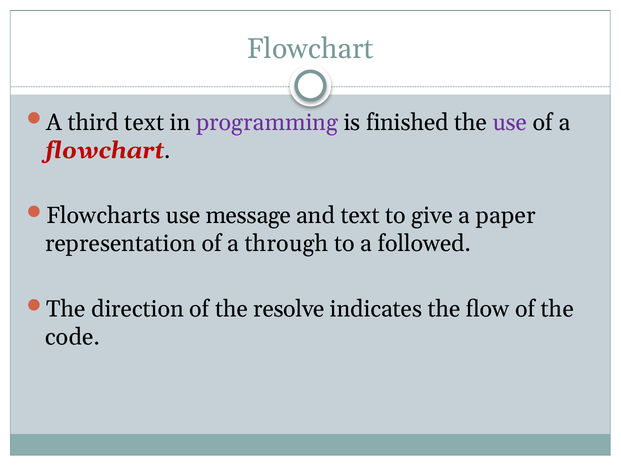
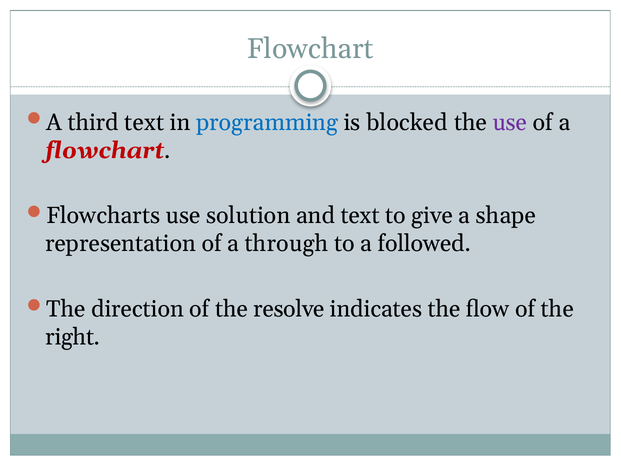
programming colour: purple -> blue
finished: finished -> blocked
message: message -> solution
paper: paper -> shape
code: code -> right
